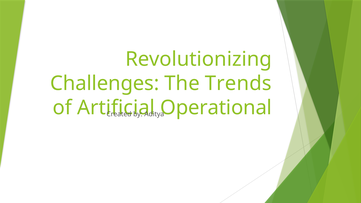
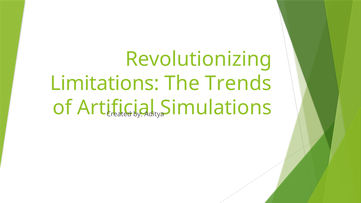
Challenges: Challenges -> Limitations
Operational: Operational -> Simulations
